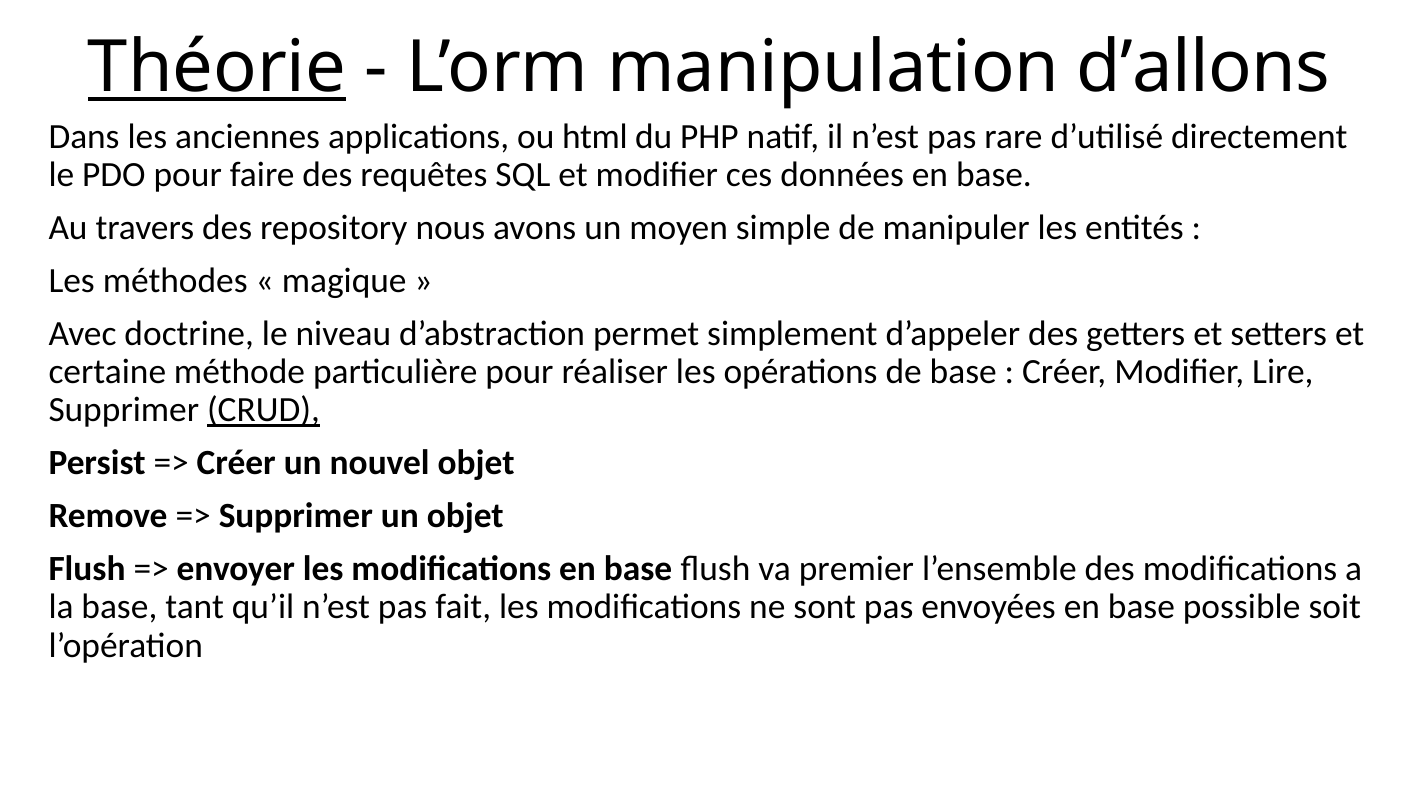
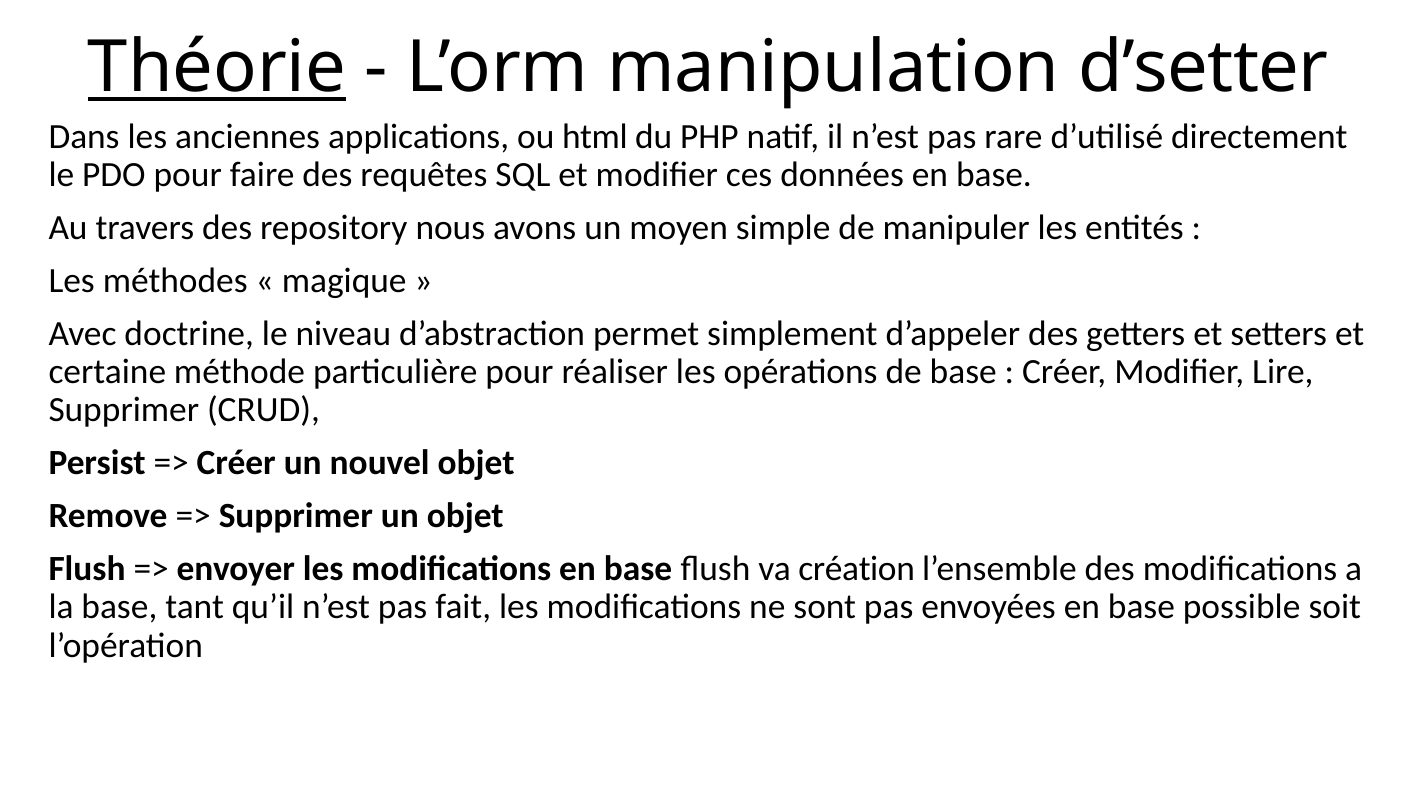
d’allons: d’allons -> d’setter
CRUD underline: present -> none
premier: premier -> création
